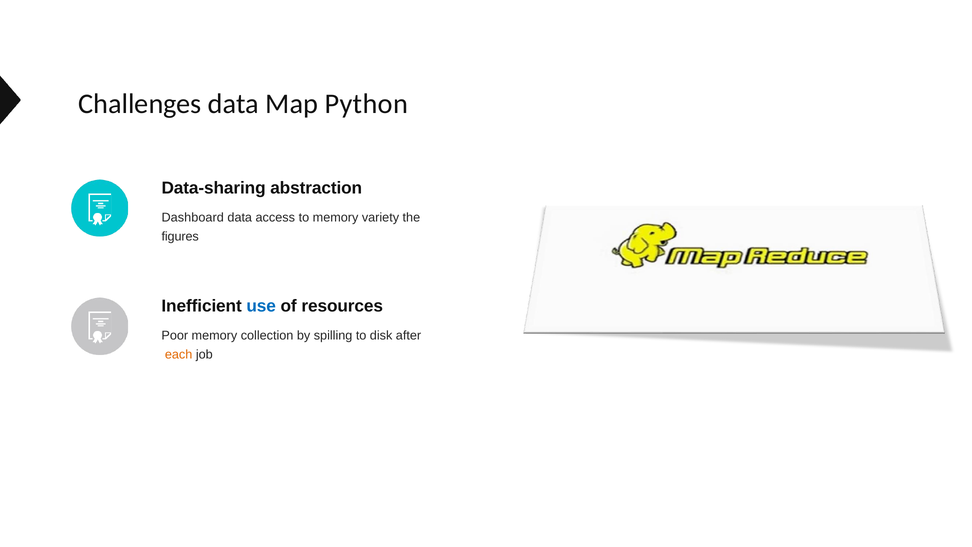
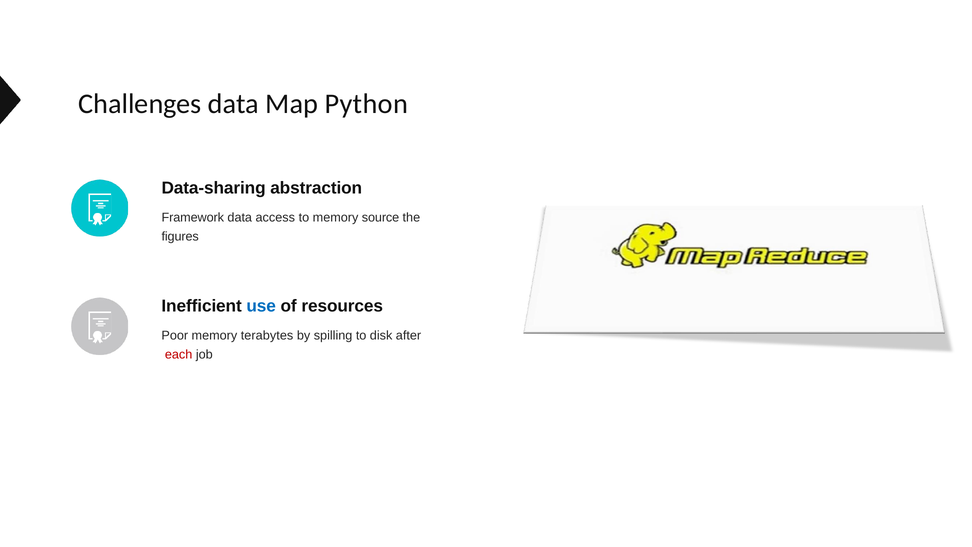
Dashboard: Dashboard -> Framework
variety: variety -> source
collection: collection -> terabytes
each colour: orange -> red
